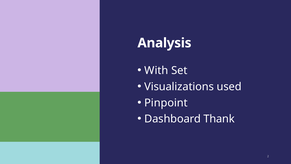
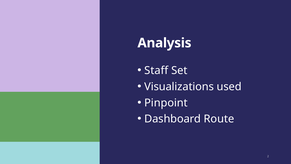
With: With -> Staff
Thank: Thank -> Route
